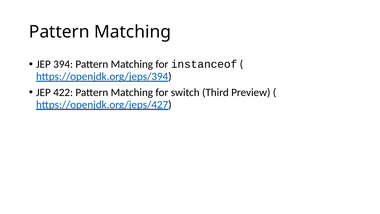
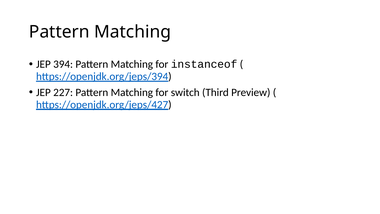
422: 422 -> 227
